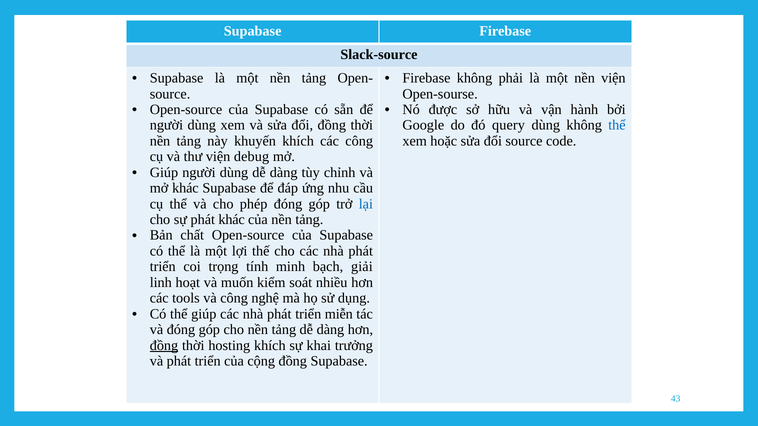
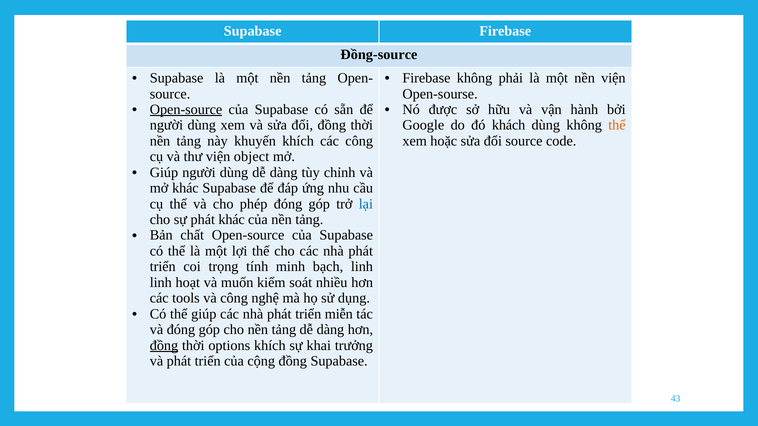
Slack-source: Slack-source -> Đồng-source
Open-source at (186, 110) underline: none -> present
query: query -> khách
thể at (617, 125) colour: blue -> orange
debug: debug -> object
bạch giải: giải -> linh
hosting: hosting -> options
